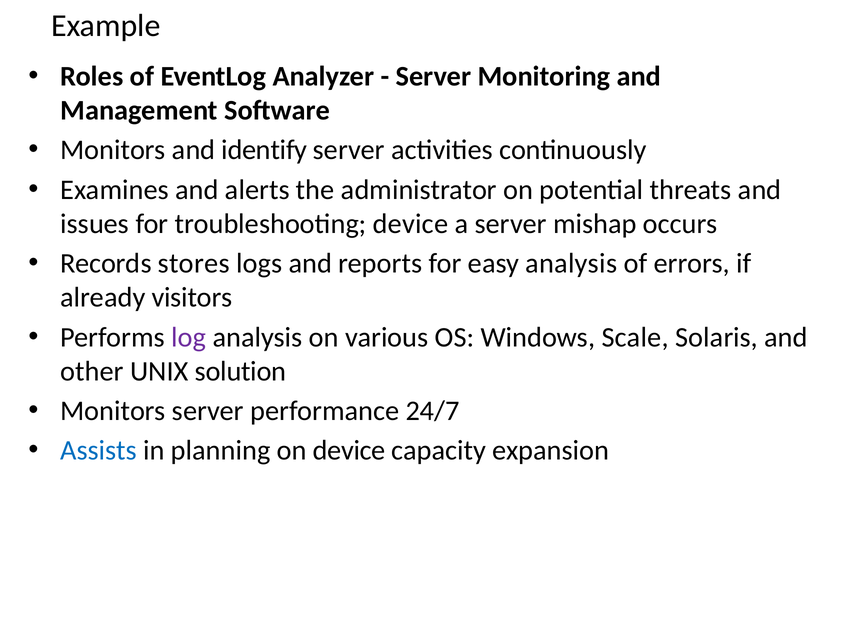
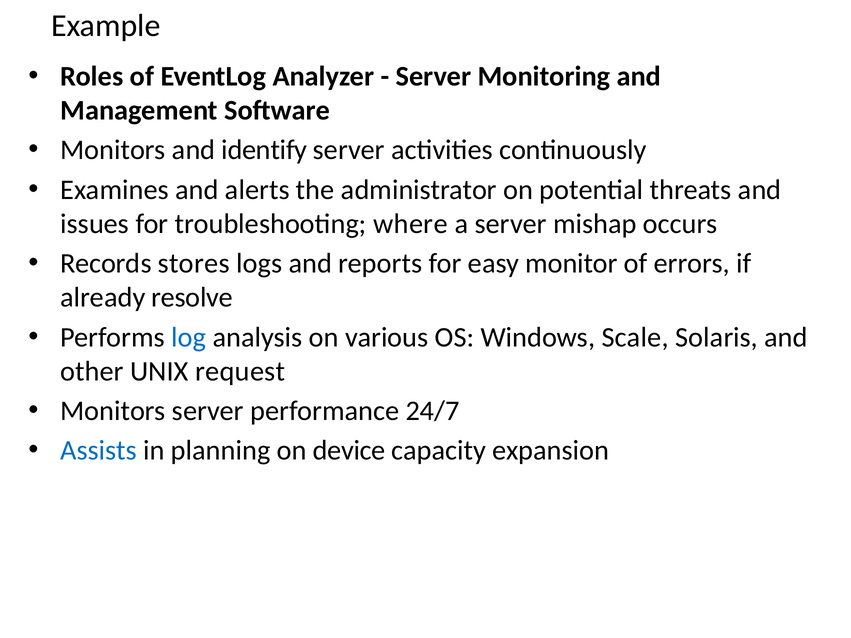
troubleshooting device: device -> where
easy analysis: analysis -> monitor
visitors: visitors -> resolve
log colour: purple -> blue
solution: solution -> request
